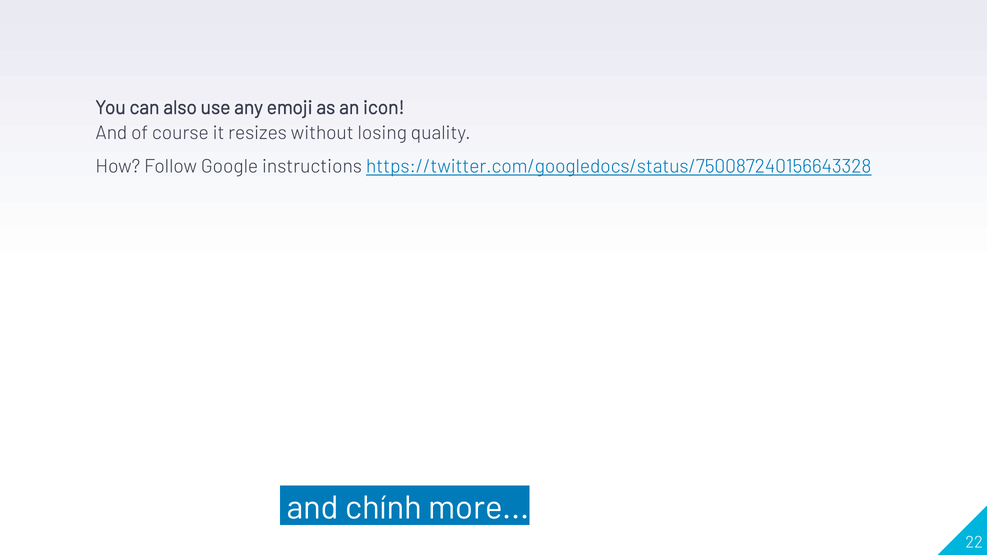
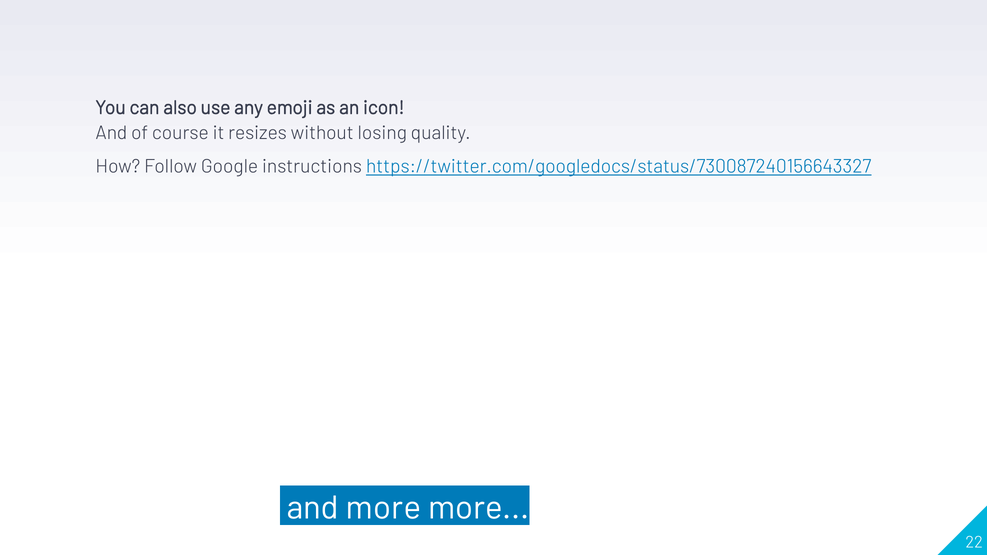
https://twitter.com/googledocs/status/750087240156643328: https://twitter.com/googledocs/status/750087240156643328 -> https://twitter.com/googledocs/status/730087240156643327
and chính: chính -> more
